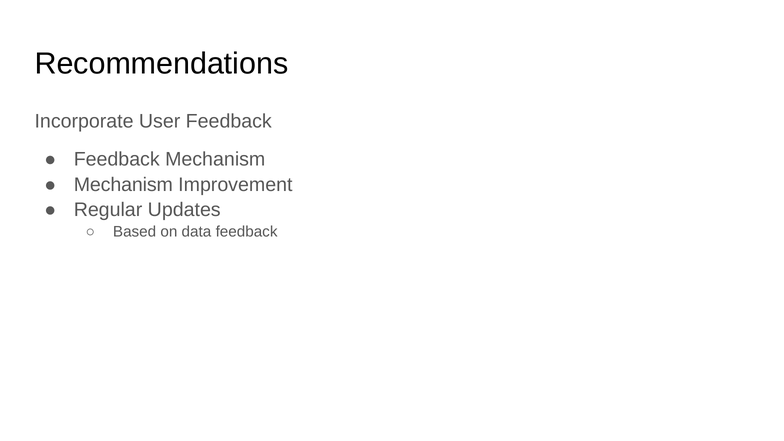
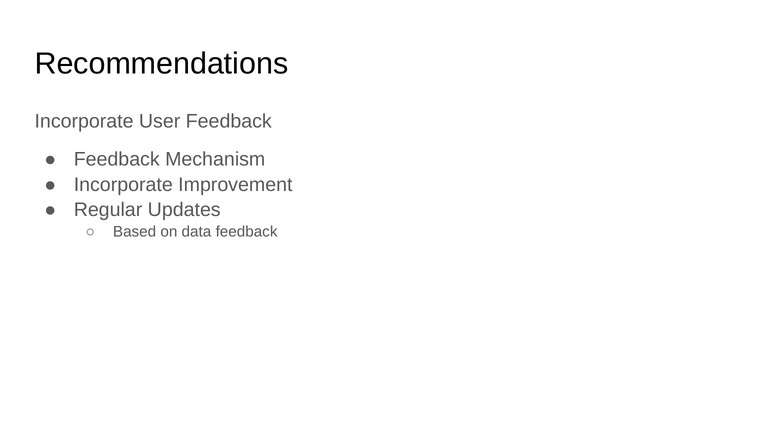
Mechanism at (123, 185): Mechanism -> Incorporate
